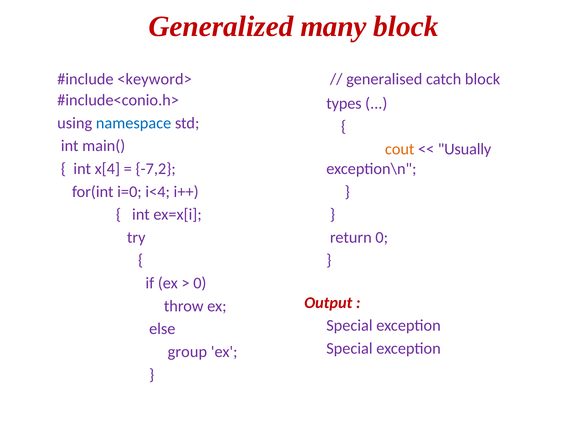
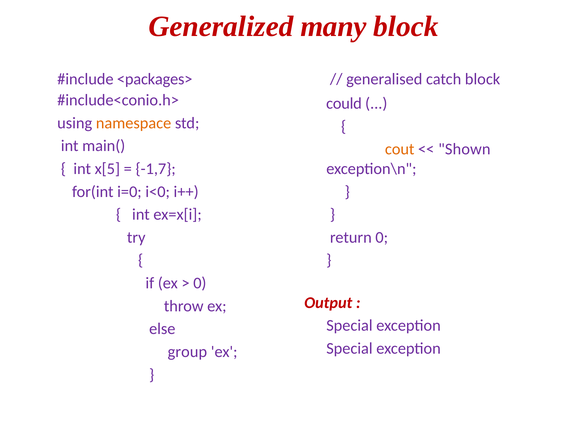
<keyword>: <keyword> -> <packages>
types: types -> could
namespace colour: blue -> orange
Usually: Usually -> Shown
x[4: x[4 -> x[5
-7,2: -7,2 -> -1,7
i<4: i<4 -> i<0
